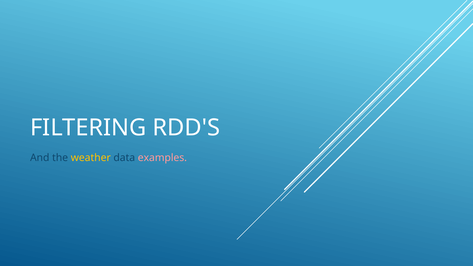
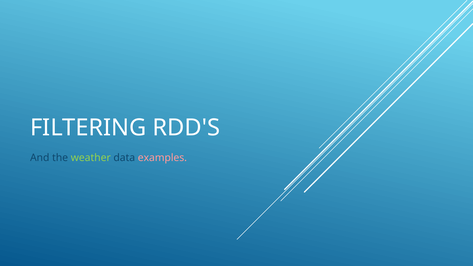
weather colour: yellow -> light green
